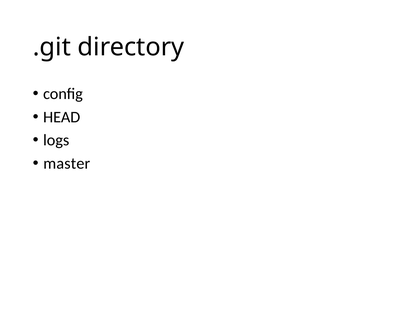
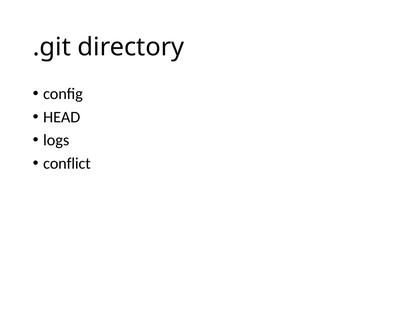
master: master -> conflict
